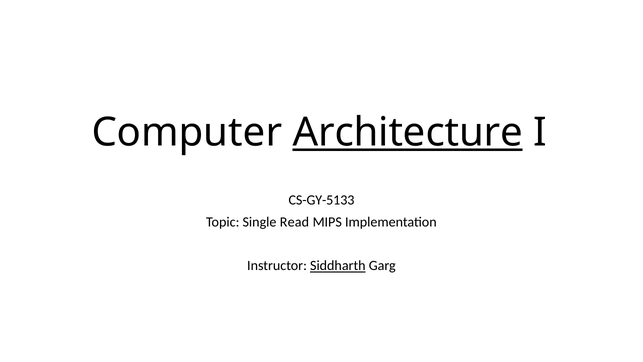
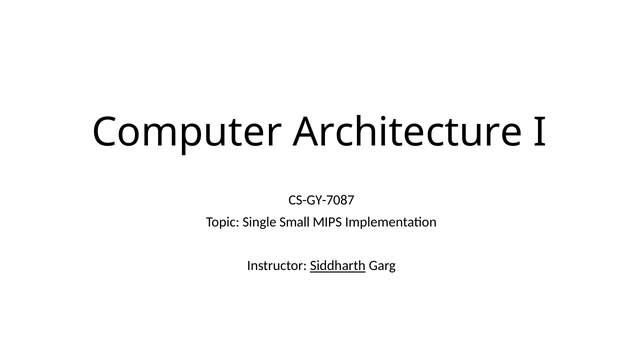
Architecture underline: present -> none
CS-GY-5133: CS-GY-5133 -> CS-GY-7087
Read: Read -> Small
